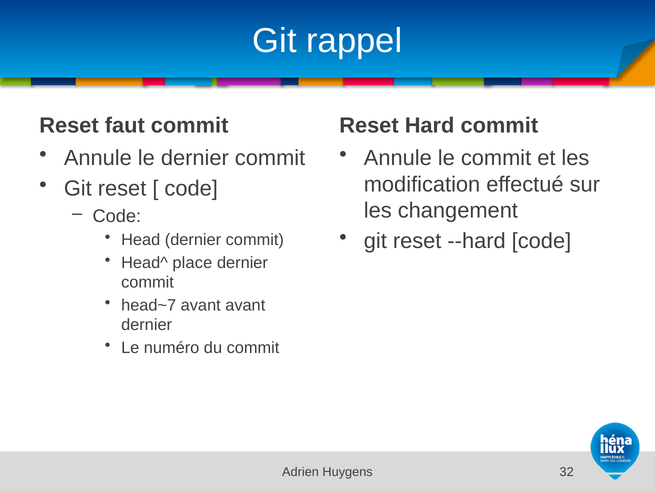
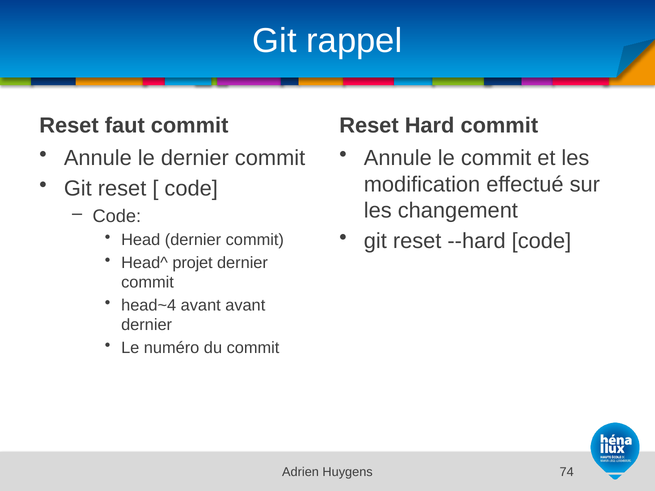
place: place -> projet
head~7: head~7 -> head~4
32: 32 -> 74
